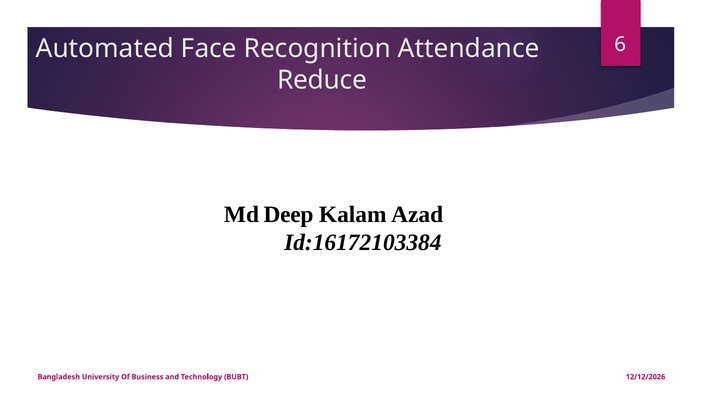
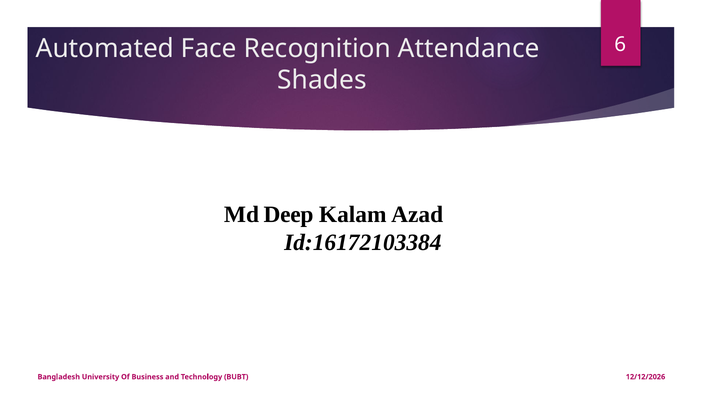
Reduce: Reduce -> Shades
